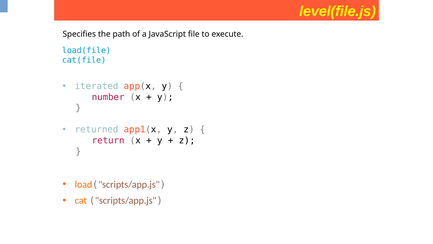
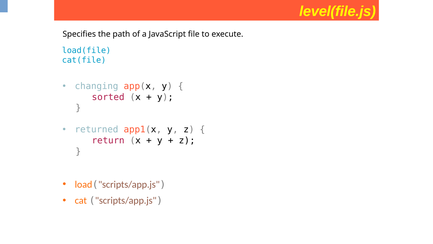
iterated: iterated -> changing
number: number -> sorted
